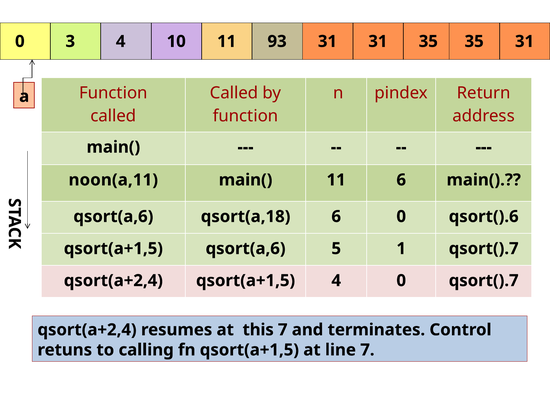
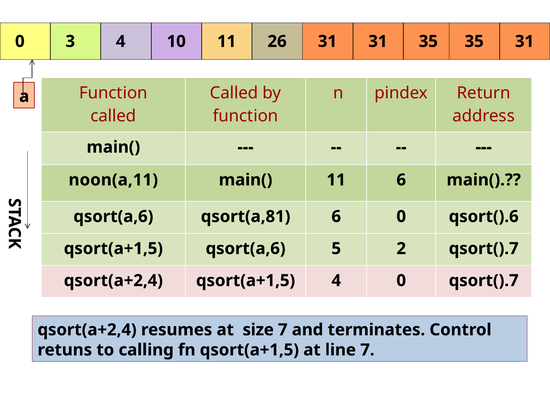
93: 93 -> 26
qsort(a,18: qsort(a,18 -> qsort(a,81
1: 1 -> 2
this: this -> size
